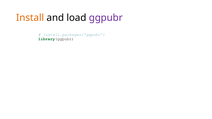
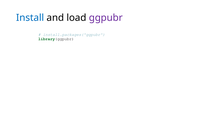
Install colour: orange -> blue
